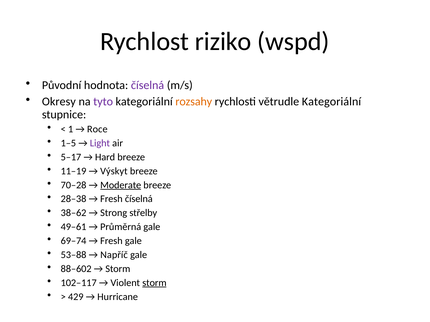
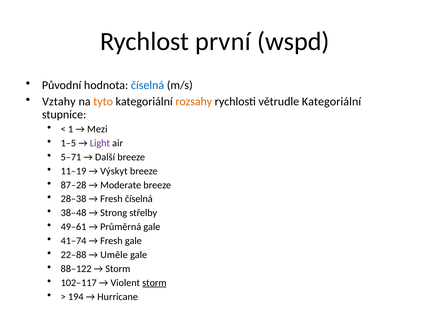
riziko: riziko -> první
číselná at (148, 85) colour: purple -> blue
Okresy: Okresy -> Vztahy
tyto colour: purple -> orange
Roce: Roce -> Mezi
5–17: 5–17 -> 5–71
Hard: Hard -> Další
70–28: 70–28 -> 87–28
Moderate underline: present -> none
38–62: 38–62 -> 38–48
69–74: 69–74 -> 41–74
53–88: 53–88 -> 22–88
Napříč: Napříč -> Uměle
88–602: 88–602 -> 88–122
429: 429 -> 194
